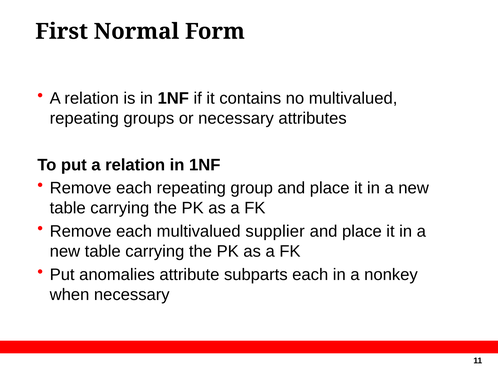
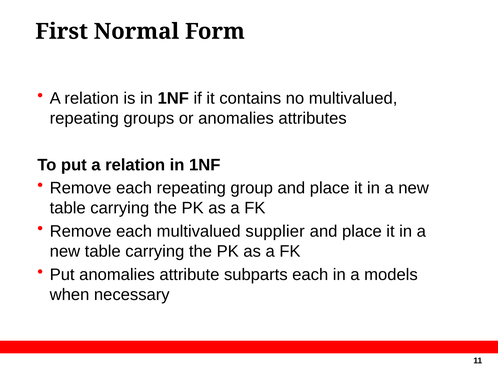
or necessary: necessary -> anomalies
nonkey: nonkey -> models
